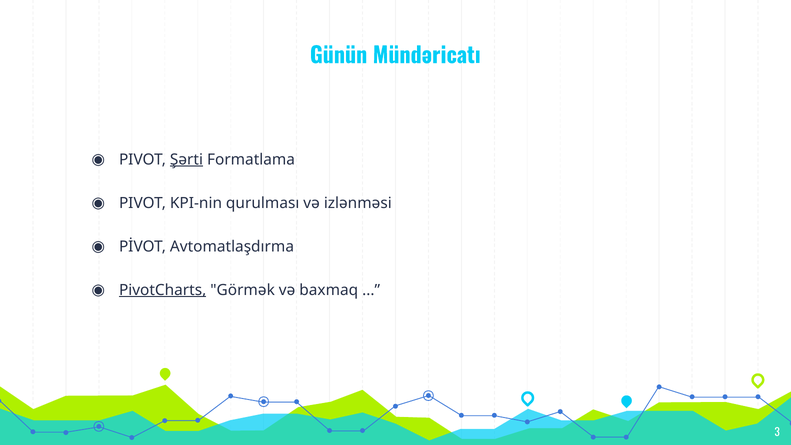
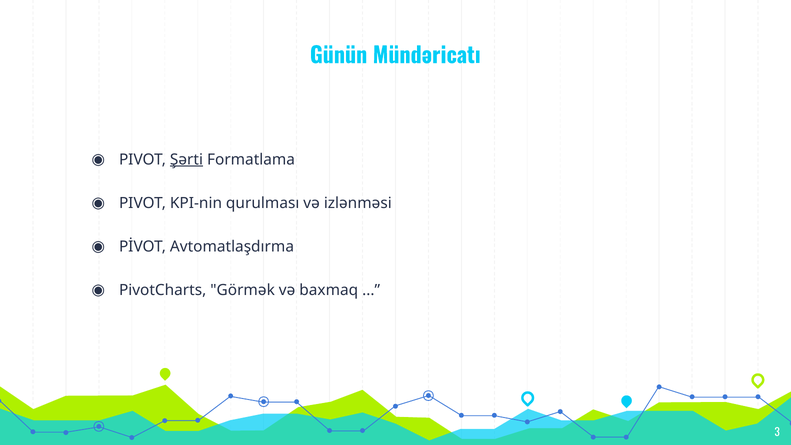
PivotCharts underline: present -> none
